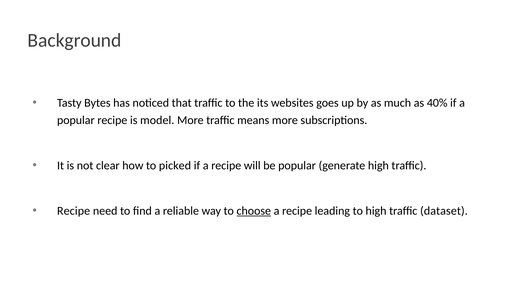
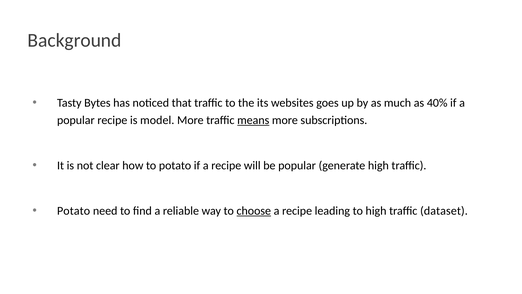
means underline: none -> present
to picked: picked -> potato
Recipe at (74, 211): Recipe -> Potato
